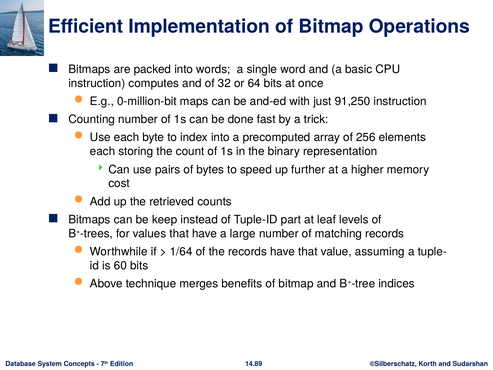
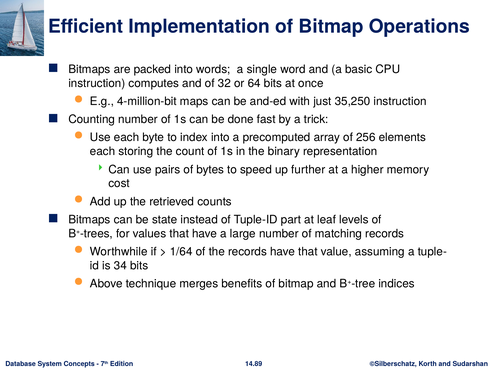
0-million-bit: 0-million-bit -> 4-million-bit
91,250: 91,250 -> 35,250
keep: keep -> state
60: 60 -> 34
